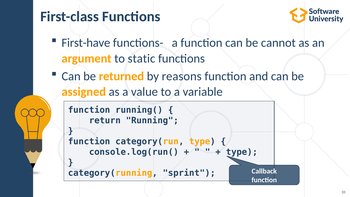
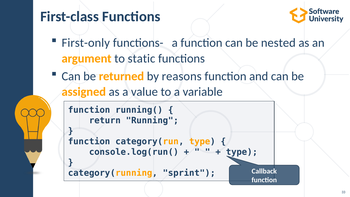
First-have: First-have -> First-only
cannot: cannot -> nested
